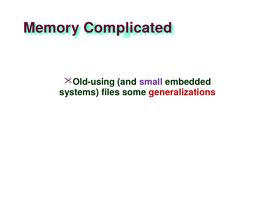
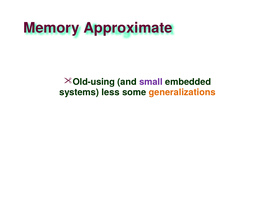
Complicated: Complicated -> Approximate
files: files -> less
generalizations colour: red -> orange
